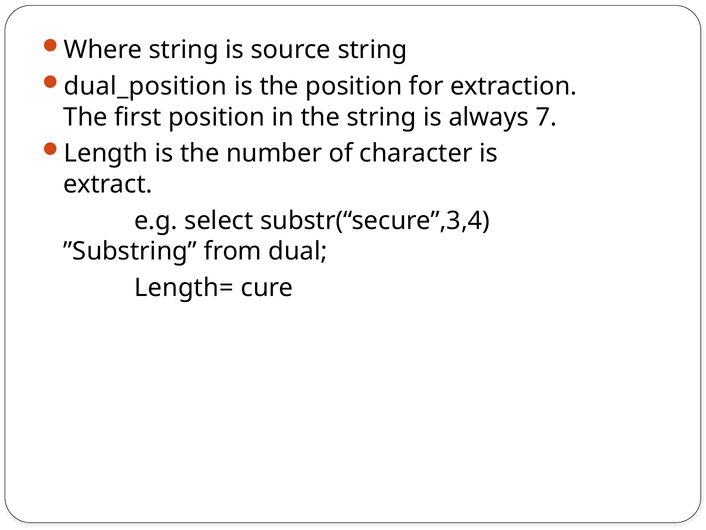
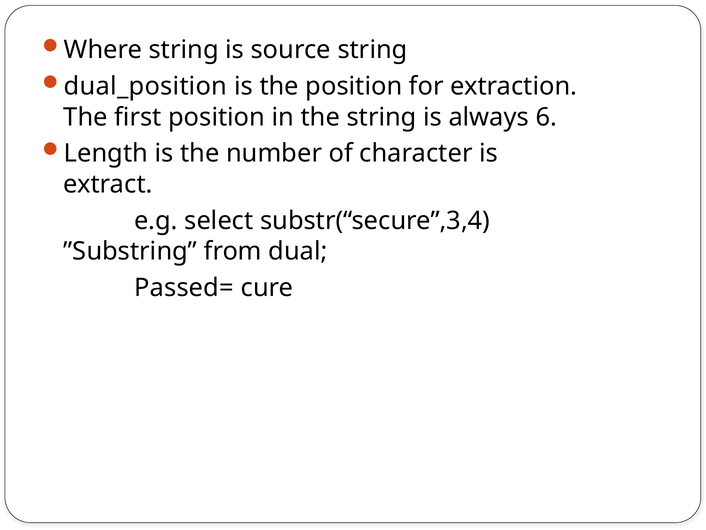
7: 7 -> 6
Length=: Length= -> Passed=
